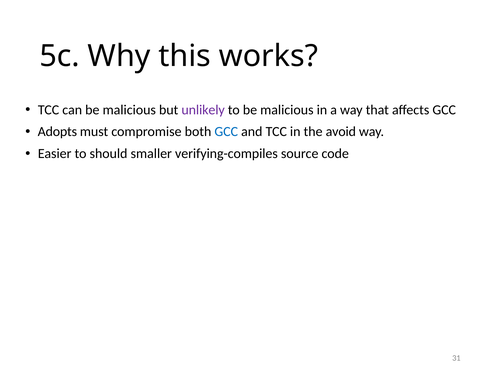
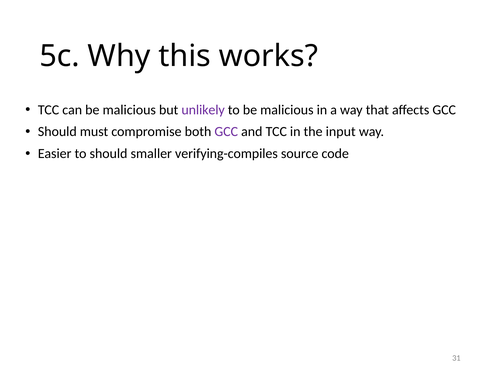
Adopts at (57, 132): Adopts -> Should
GCC at (226, 132) colour: blue -> purple
avoid: avoid -> input
